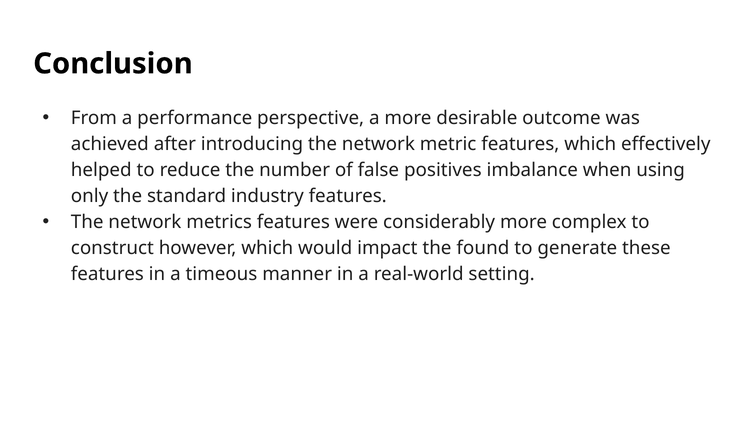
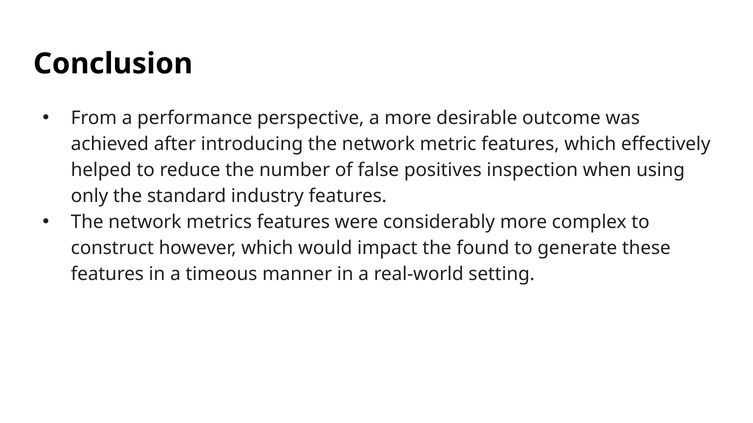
imbalance: imbalance -> inspection
